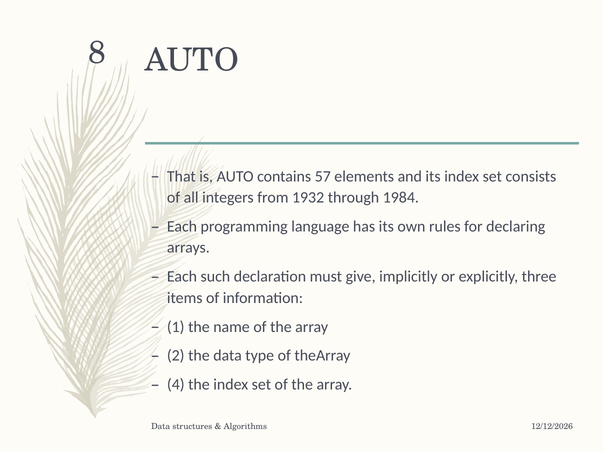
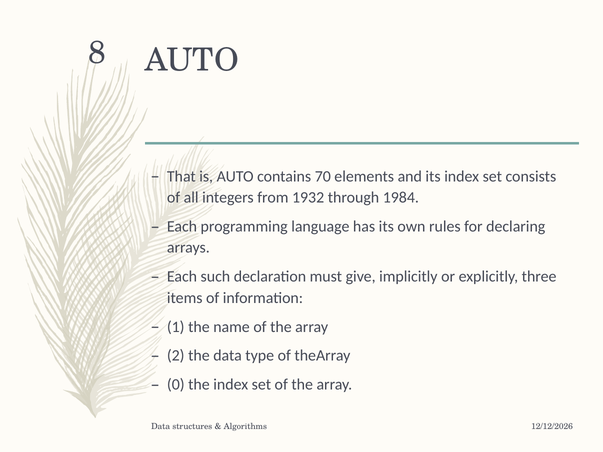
57: 57 -> 70
4: 4 -> 0
